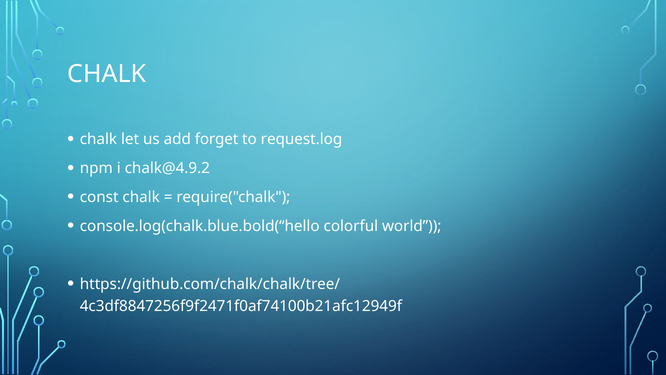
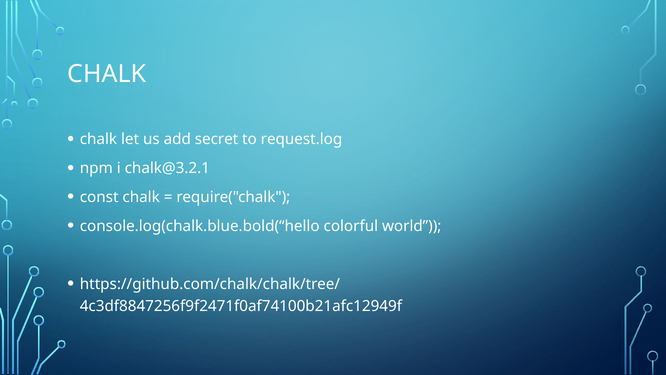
forget: forget -> secret
chalk@4.9.2: chalk@4.9.2 -> chalk@3.2.1
